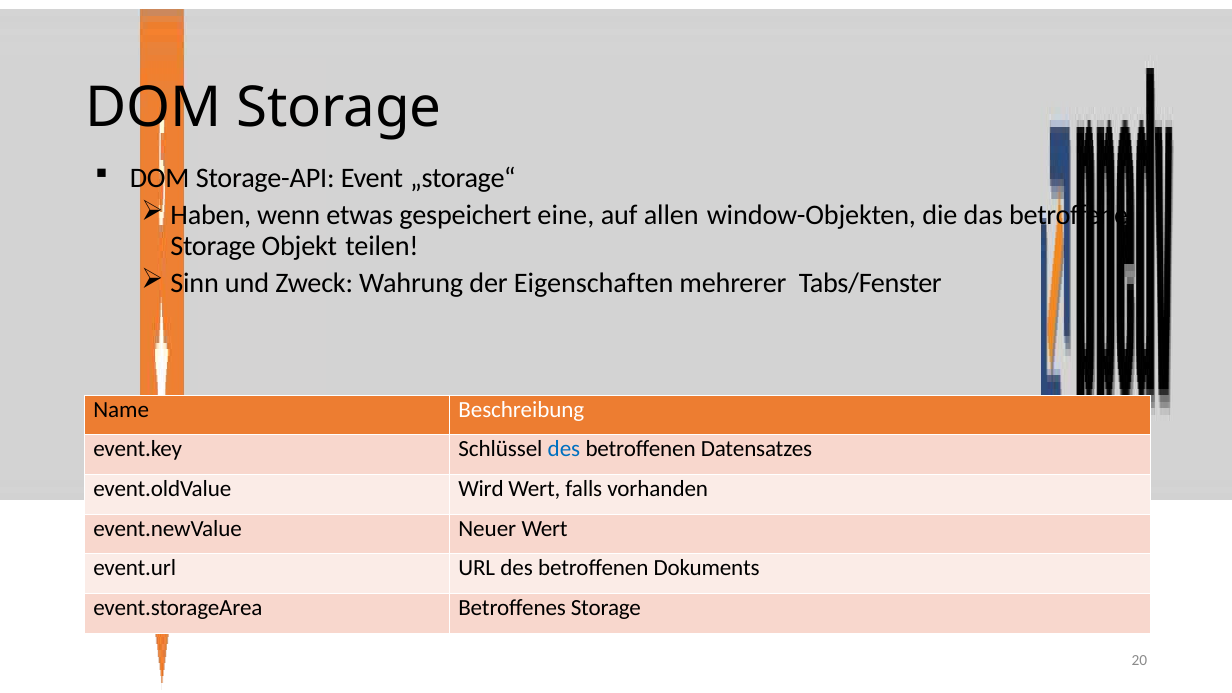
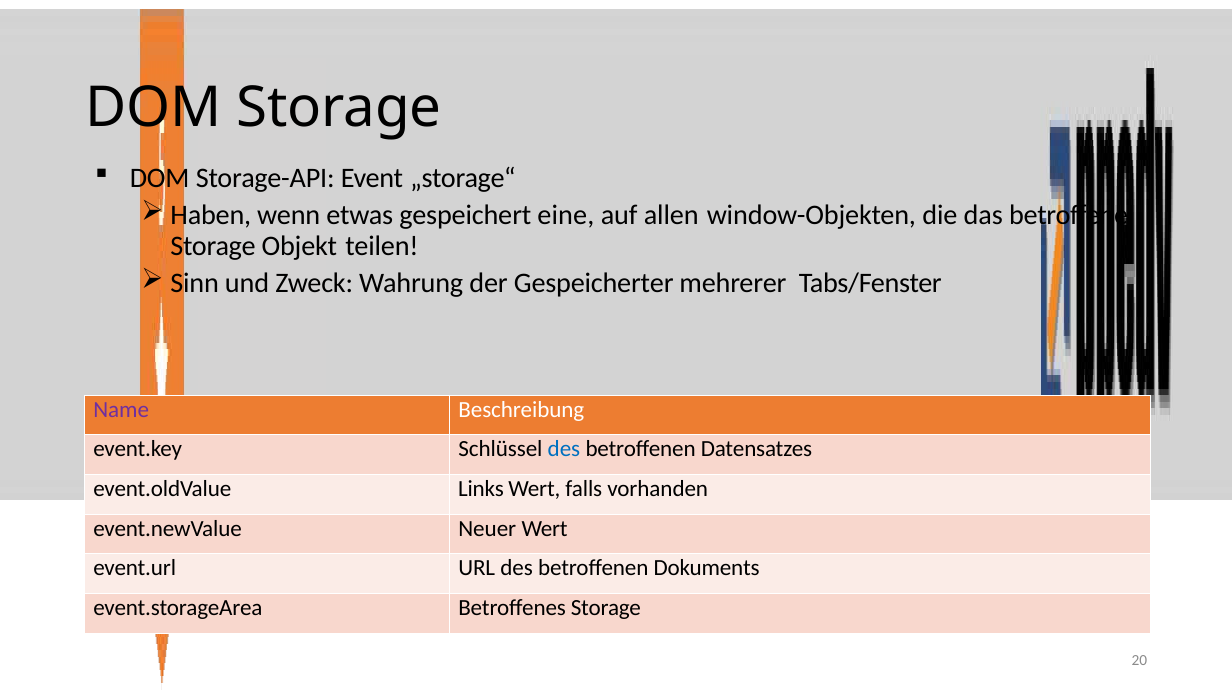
Eigenschaften: Eigenschaften -> Gespeicherter
Name colour: black -> purple
Wird: Wird -> Links
